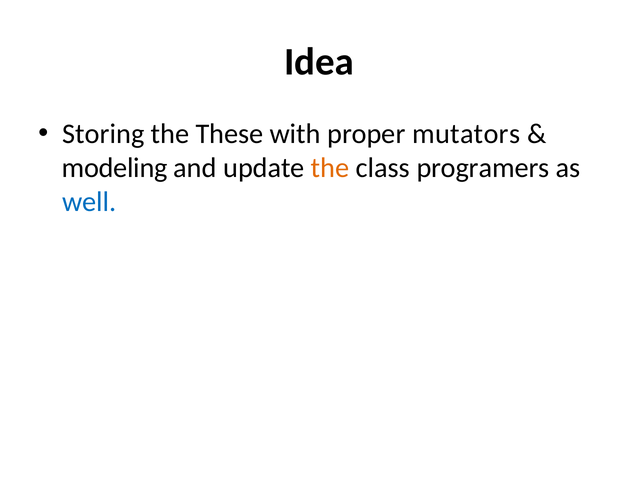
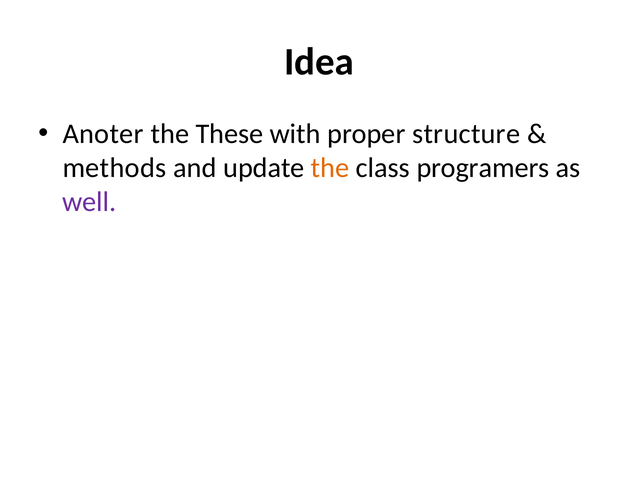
Storing: Storing -> Anoter
mutators: mutators -> structure
modeling: modeling -> methods
well colour: blue -> purple
